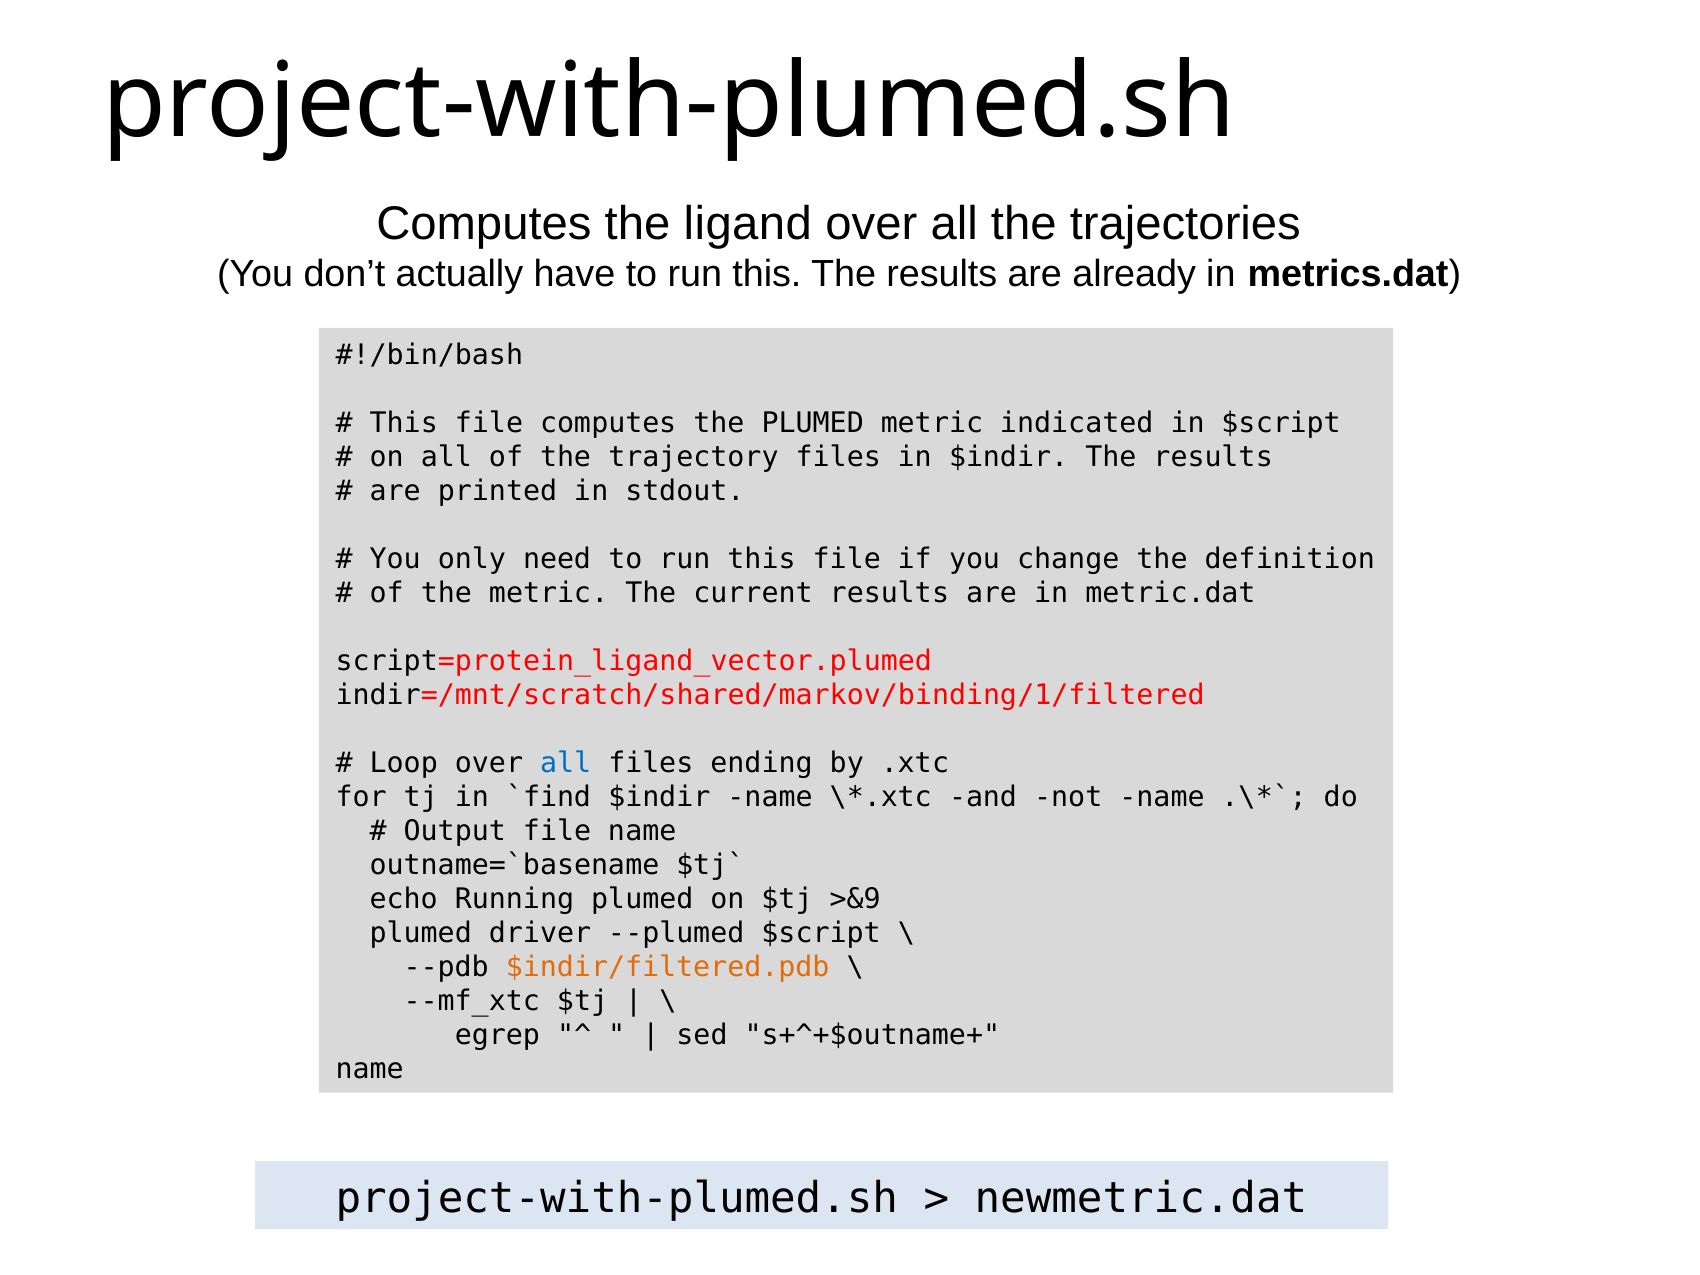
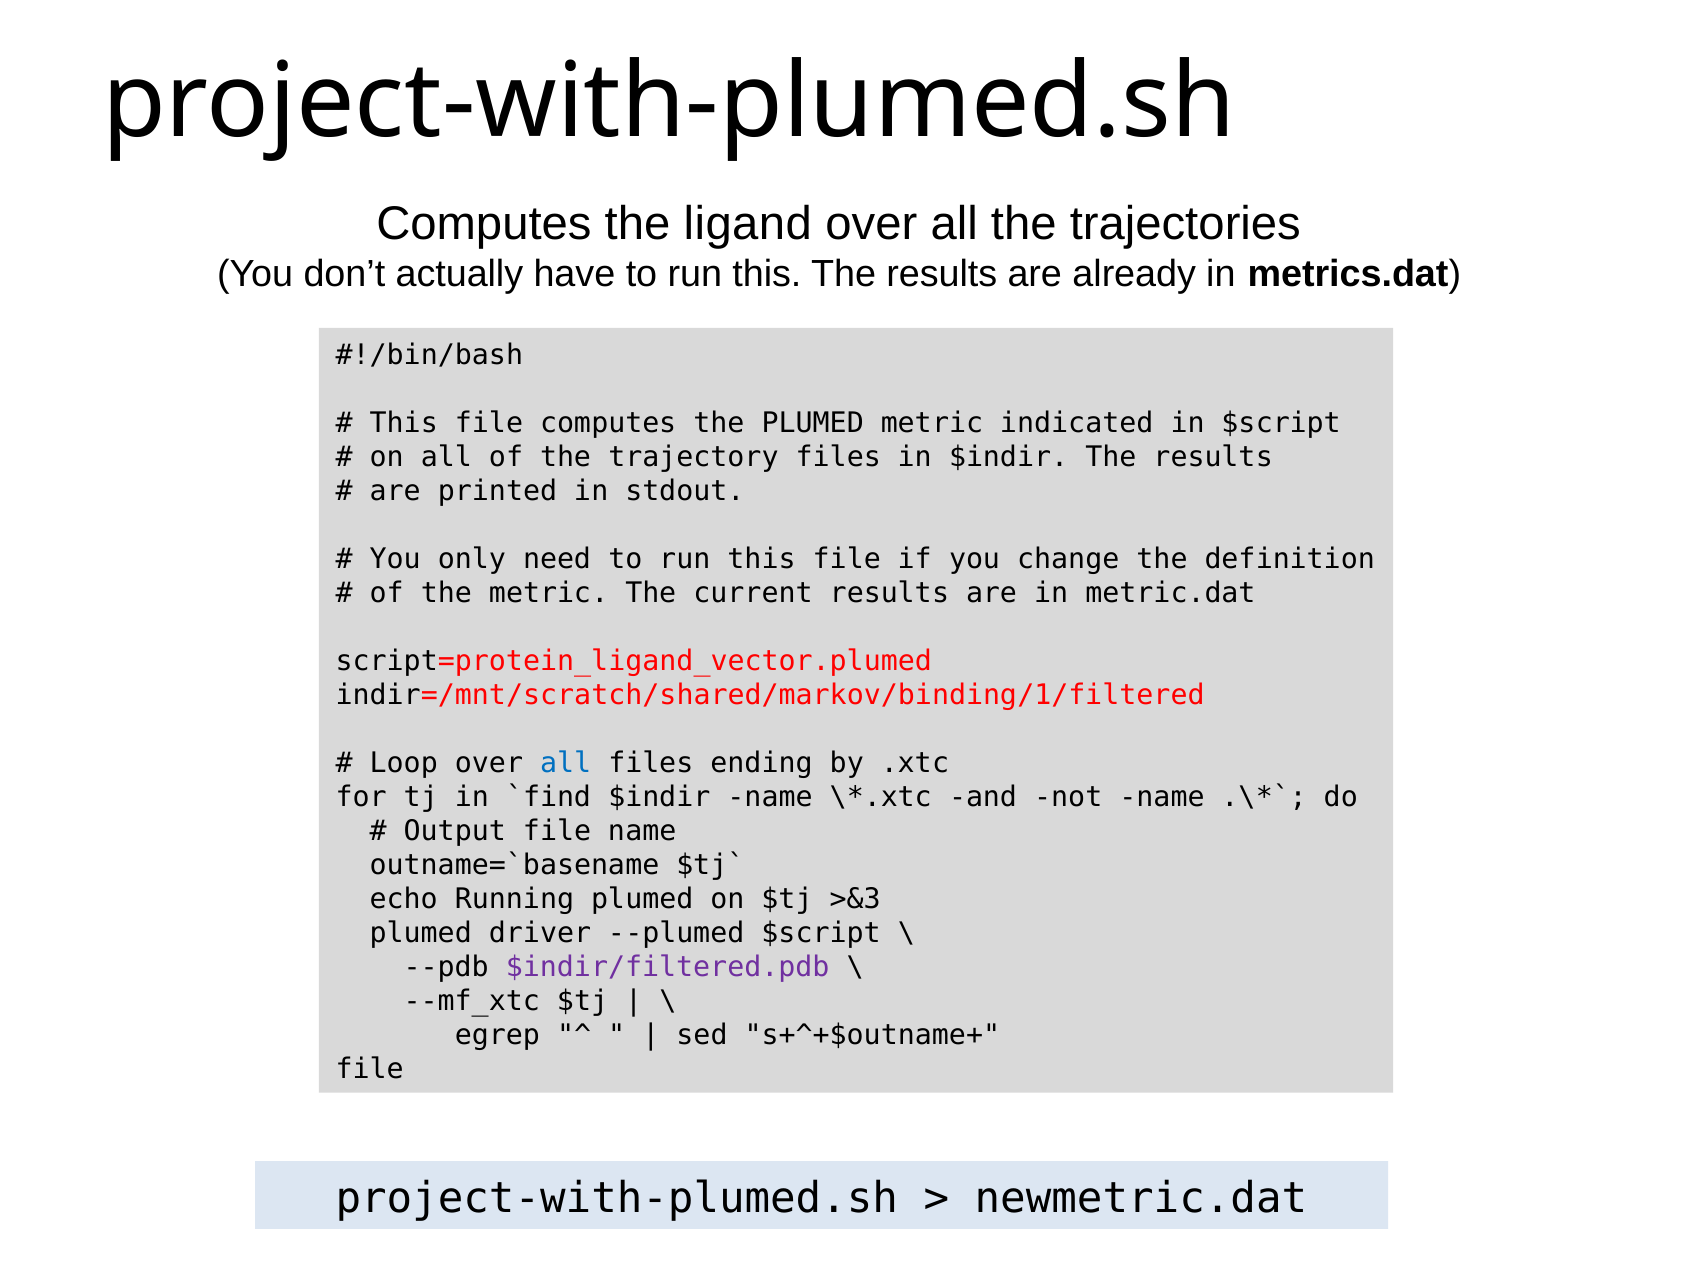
>&9: >&9 -> >&3
$indir/filtered.pdb colour: orange -> purple
name at (370, 1069): name -> file
